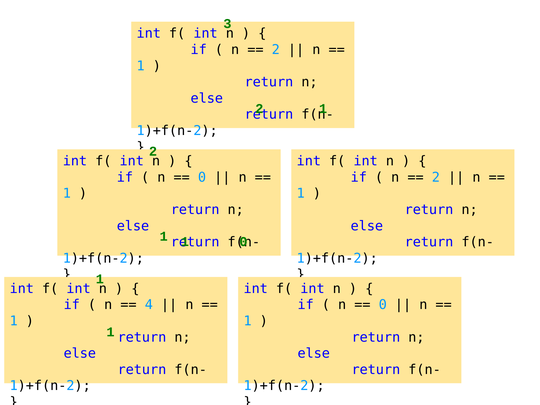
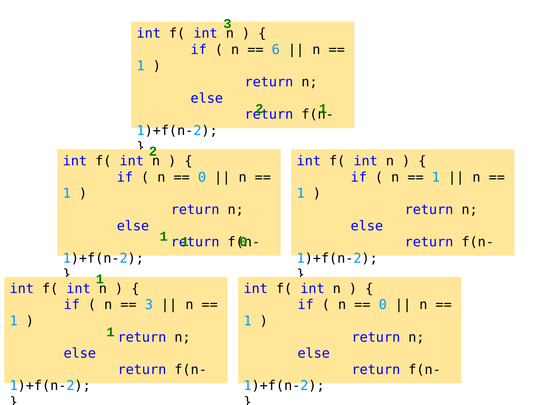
2 at (276, 50): 2 -> 6
2 at (436, 177): 2 -> 1
4 at (149, 305): 4 -> 3
